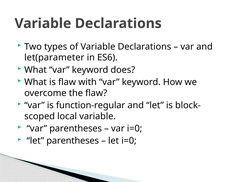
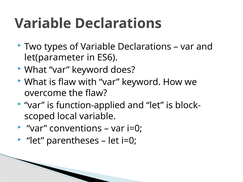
function-regular: function-regular -> function-applied
var parentheses: parentheses -> conventions
